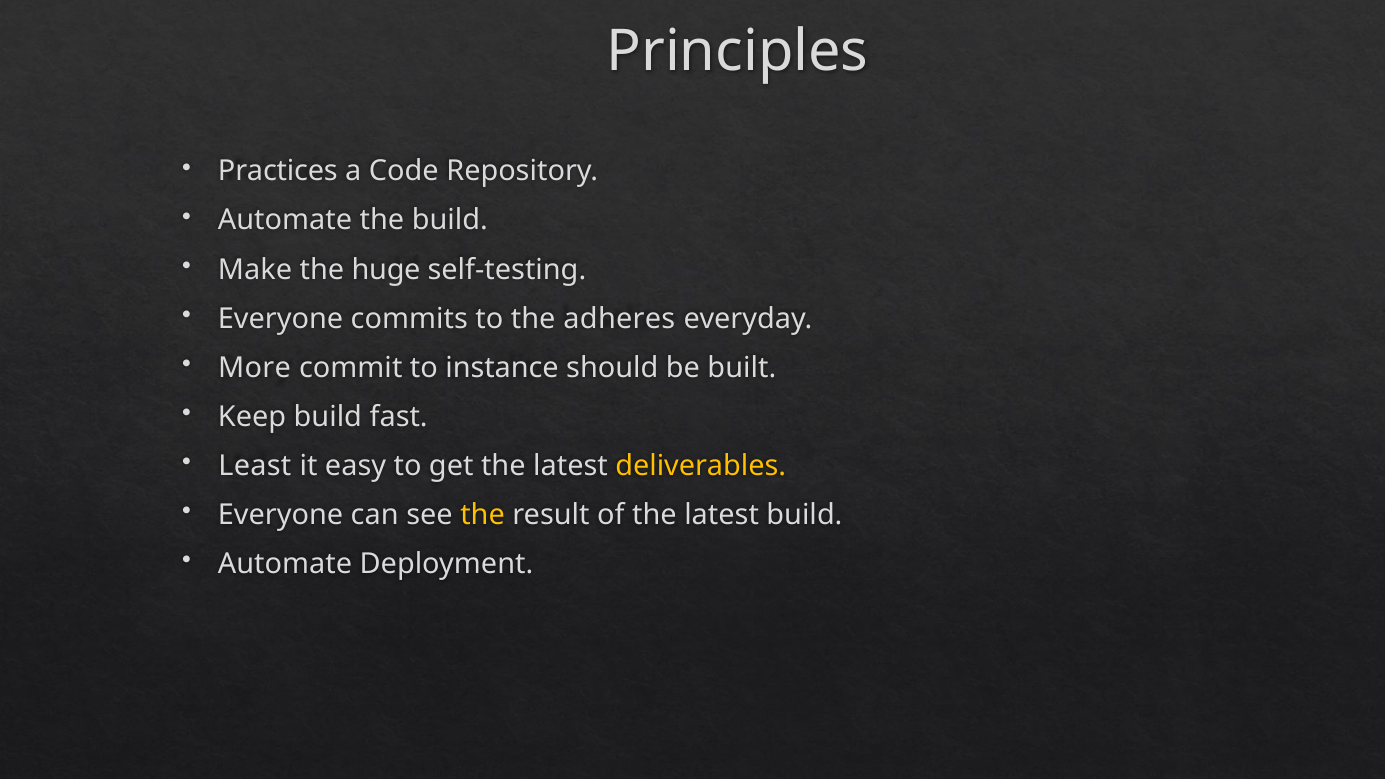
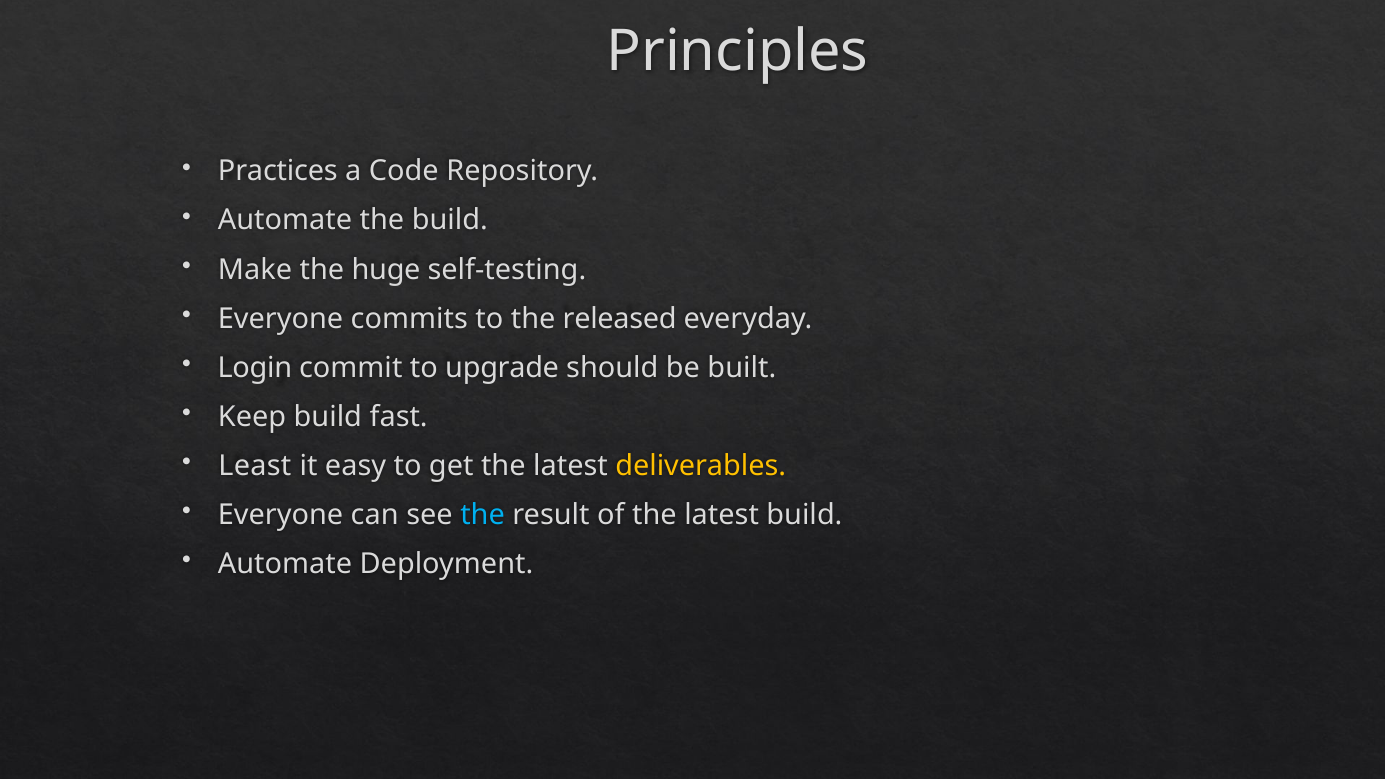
adheres: adheres -> released
More: More -> Login
instance: instance -> upgrade
the at (483, 515) colour: yellow -> light blue
